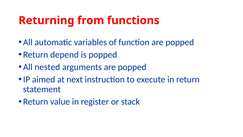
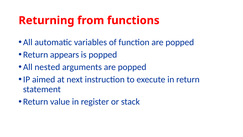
depend: depend -> appears
